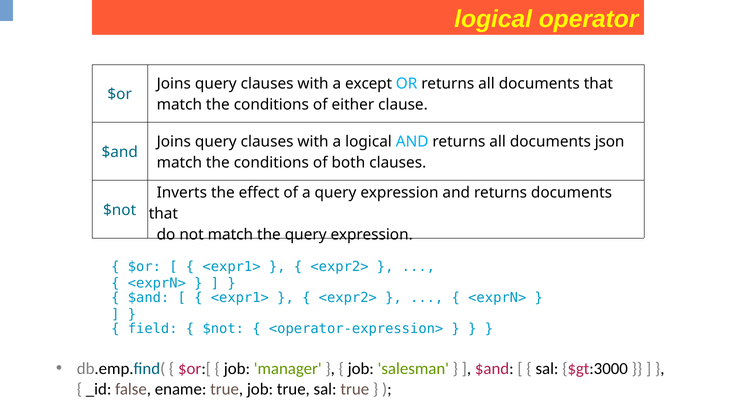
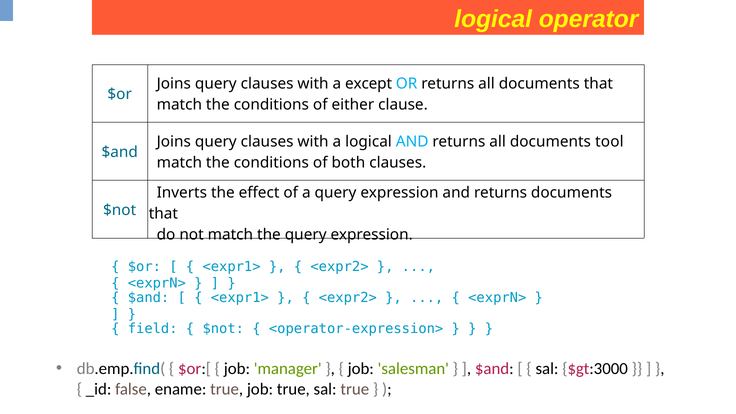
json: json -> tool
